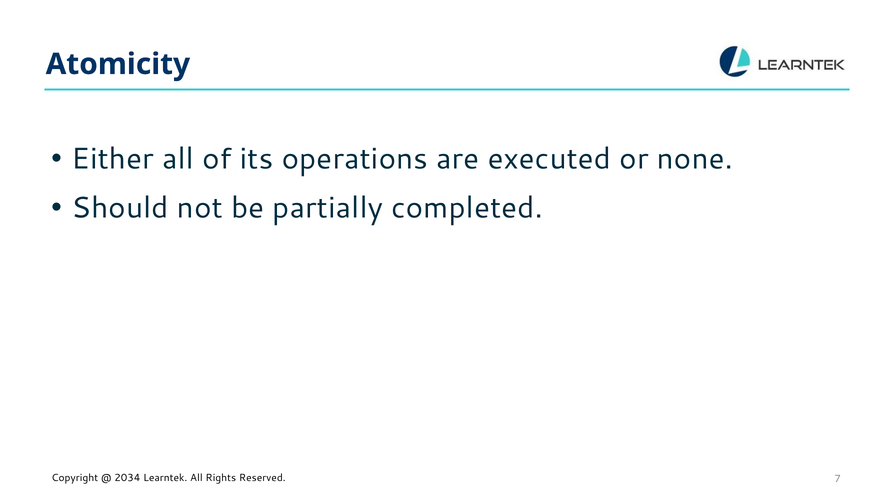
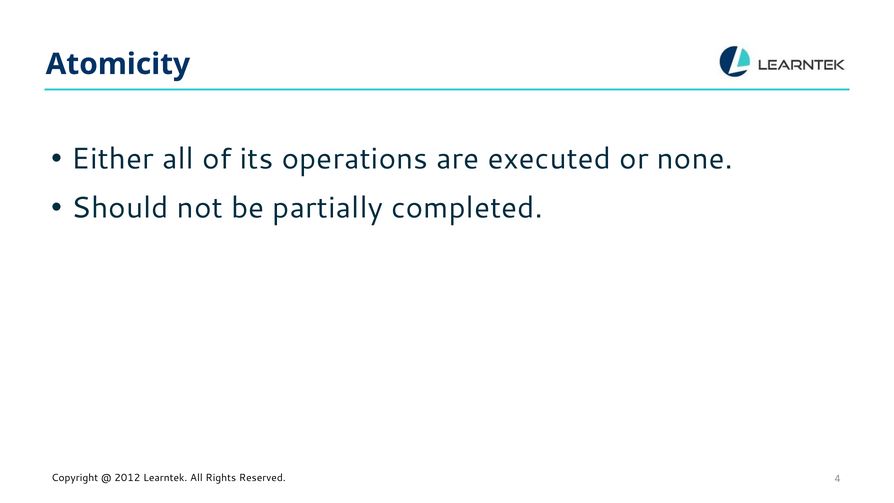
2034: 2034 -> 2012
7: 7 -> 4
